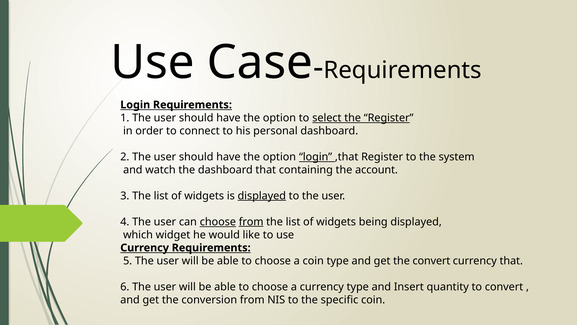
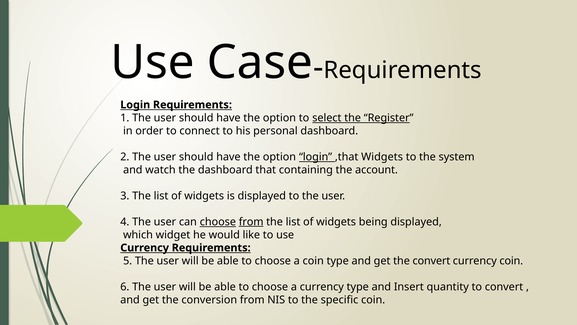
,that Register: Register -> Widgets
displayed at (262, 196) underline: present -> none
currency that: that -> coin
